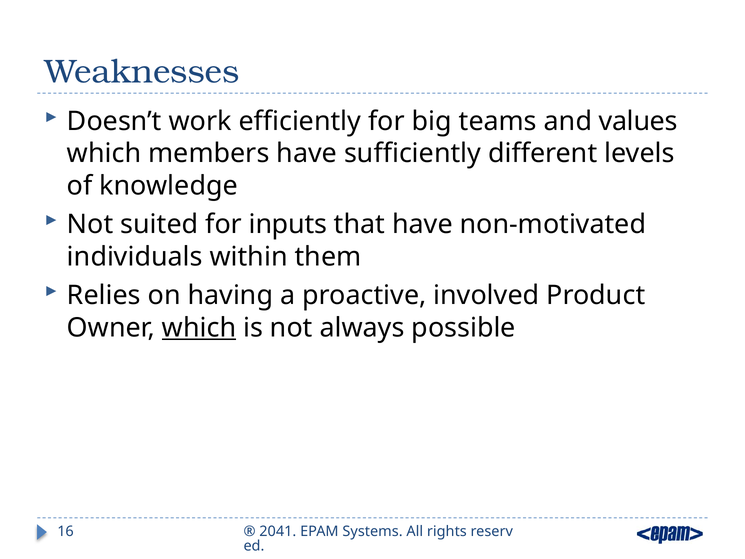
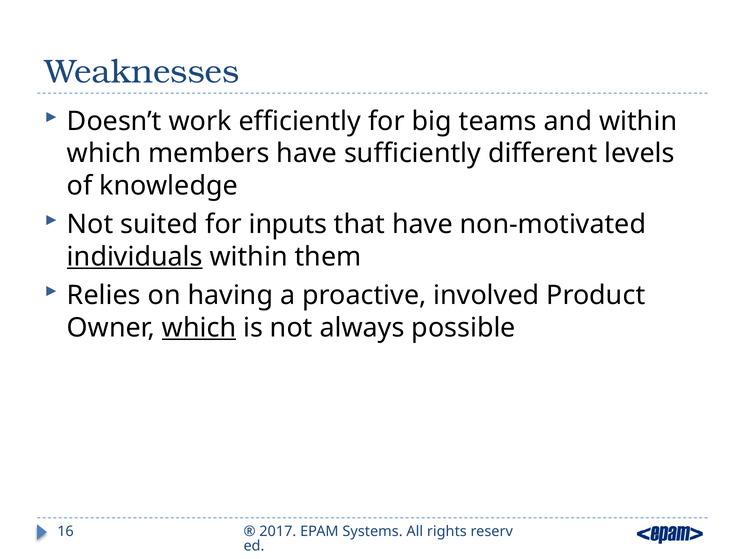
and values: values -> within
individuals underline: none -> present
2041: 2041 -> 2017
